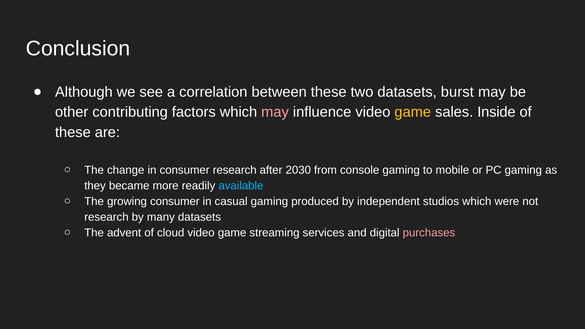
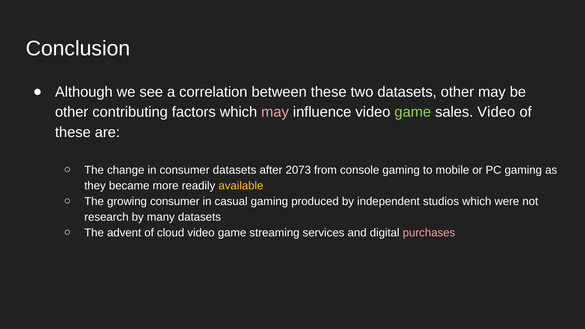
datasets burst: burst -> other
game at (413, 112) colour: yellow -> light green
sales Inside: Inside -> Video
consumer research: research -> datasets
2030: 2030 -> 2073
available colour: light blue -> yellow
